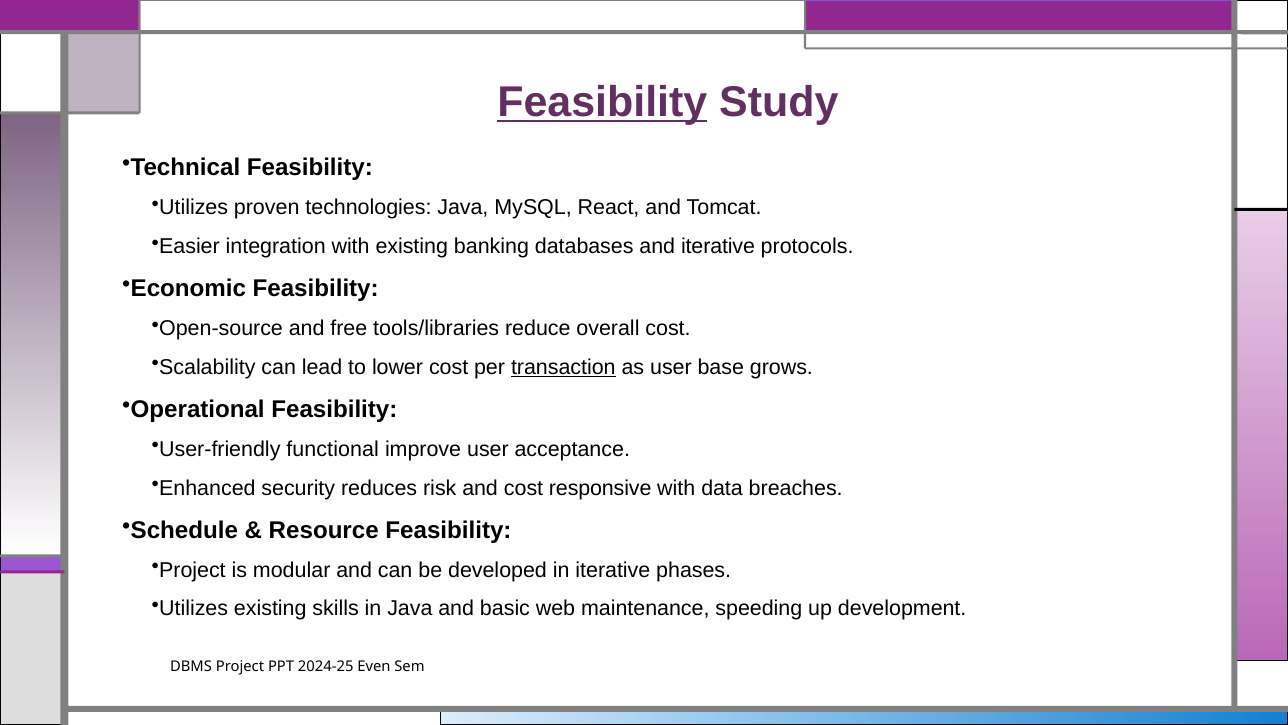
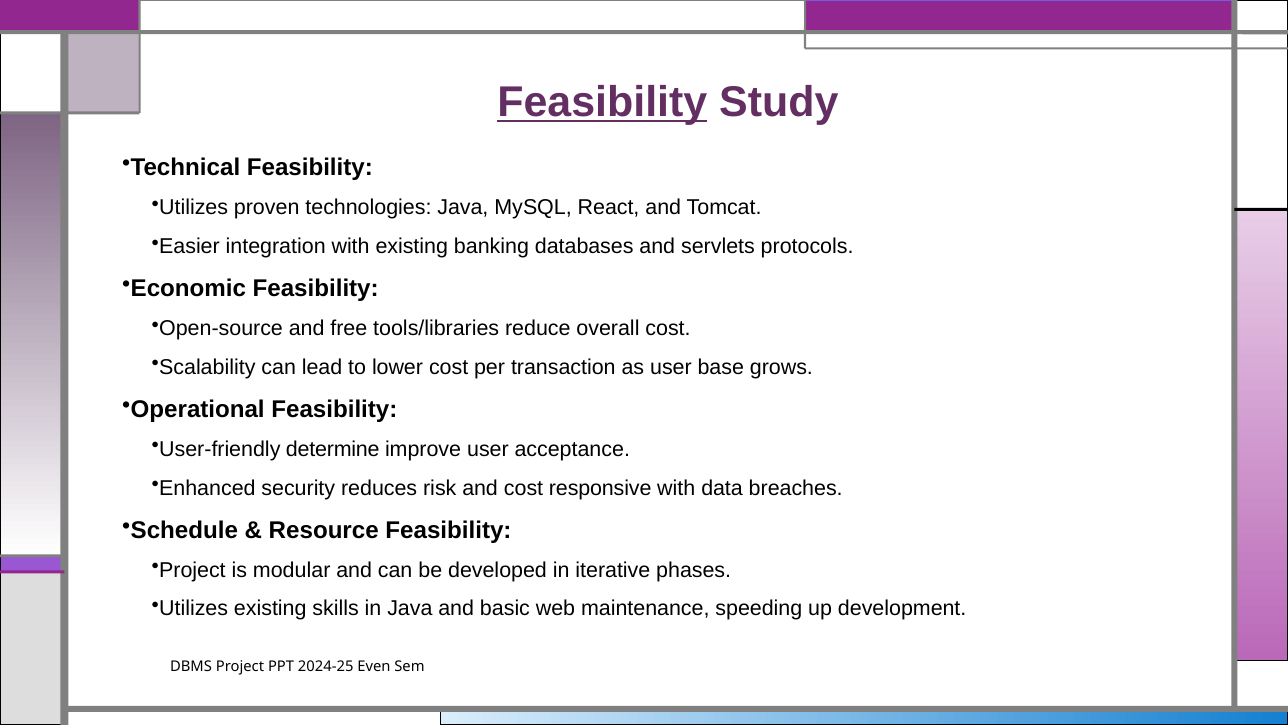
and iterative: iterative -> servlets
transaction underline: present -> none
functional: functional -> determine
